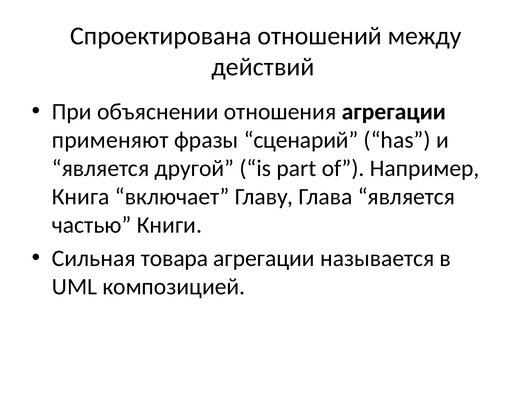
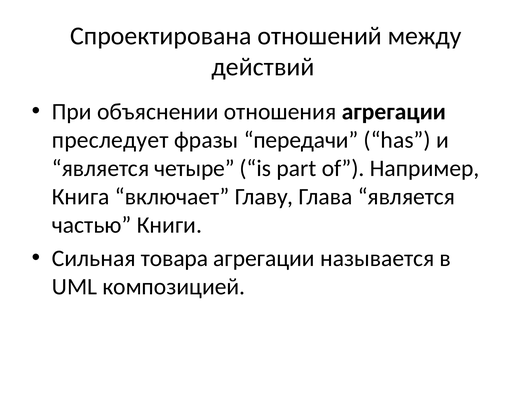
применяют: применяют -> преследует
сценарий: сценарий -> передачи
другой: другой -> четыре
